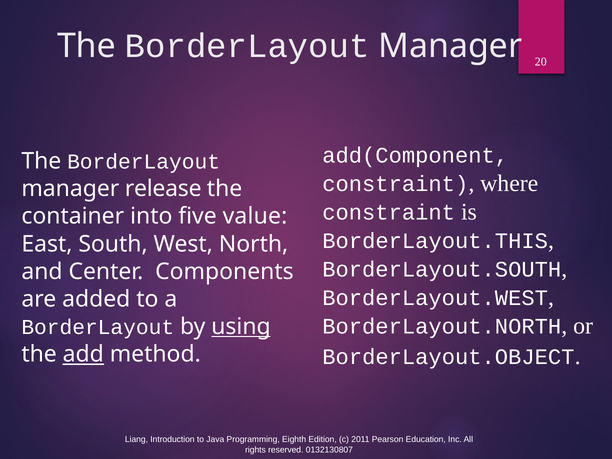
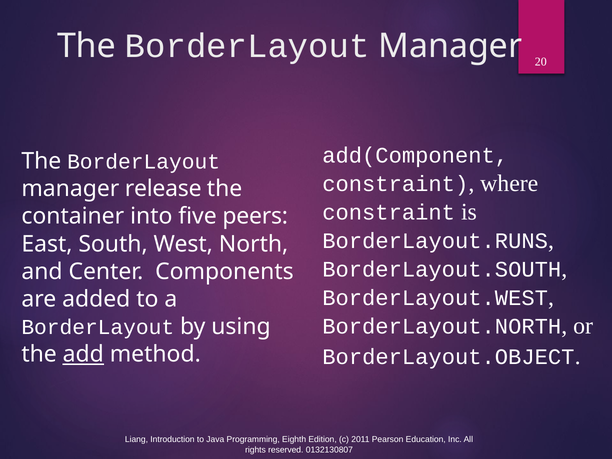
value: value -> peers
BorderLayout.THIS: BorderLayout.THIS -> BorderLayout.RUNS
using underline: present -> none
